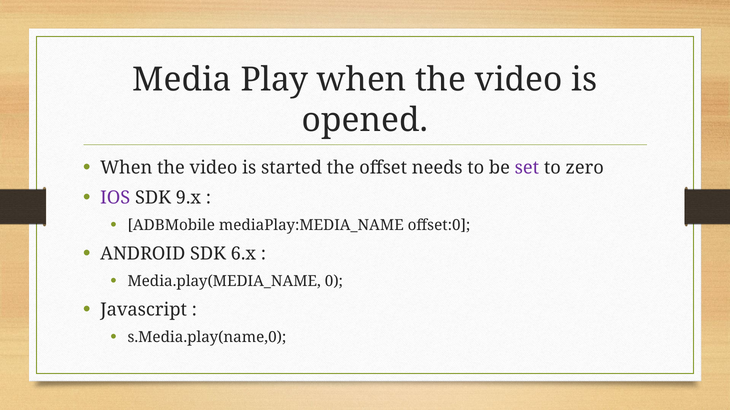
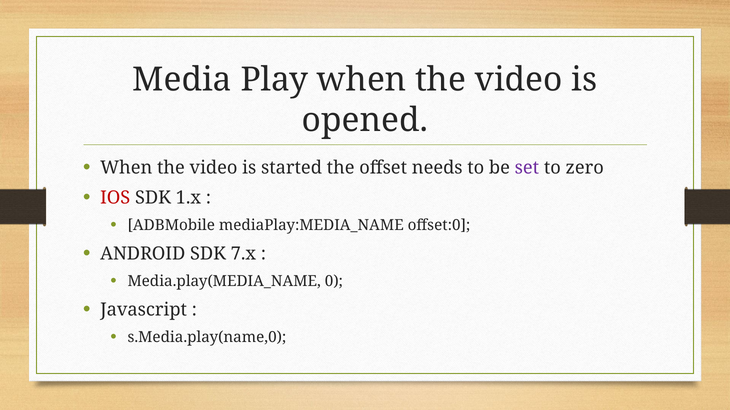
IOS colour: purple -> red
9.x: 9.x -> 1.x
6.x: 6.x -> 7.x
